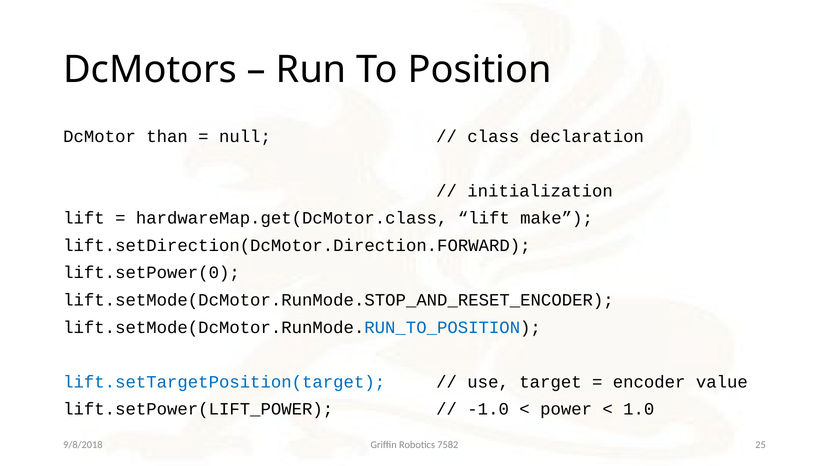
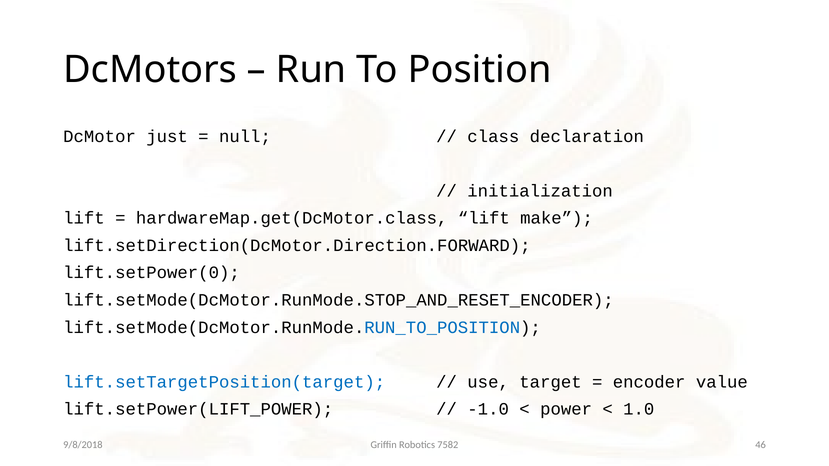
than: than -> just
25: 25 -> 46
